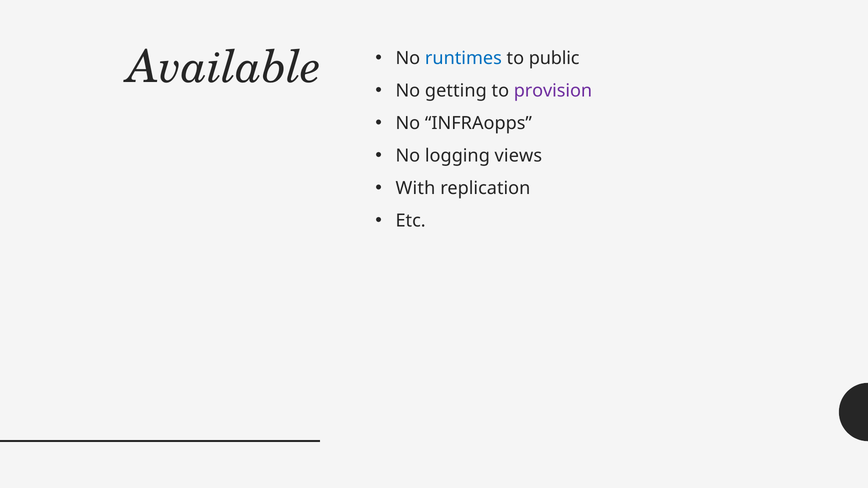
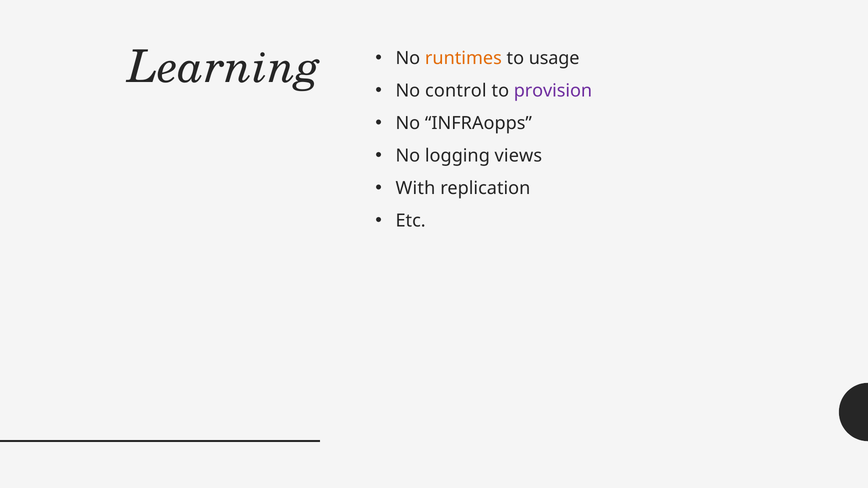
Available: Available -> Learning
runtimes colour: blue -> orange
public: public -> usage
getting: getting -> control
